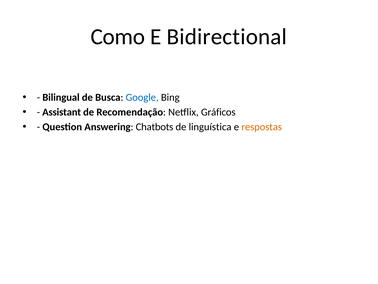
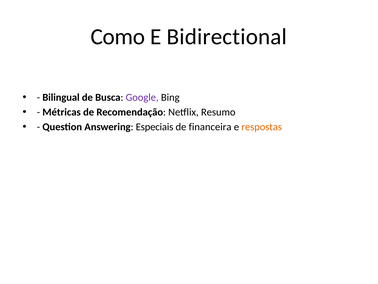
Google colour: blue -> purple
Assistant: Assistant -> Métricas
Gráficos: Gráficos -> Resumo
Chatbots: Chatbots -> Especiais
linguística: linguística -> financeira
